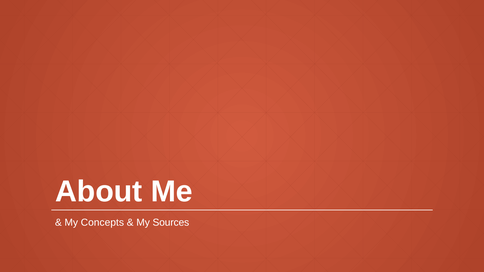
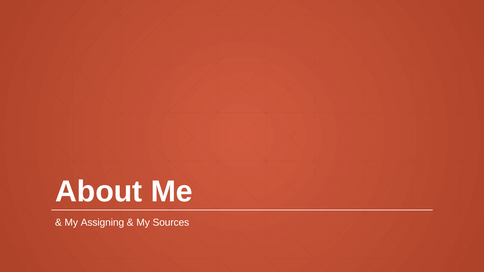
Concepts: Concepts -> Assigning
